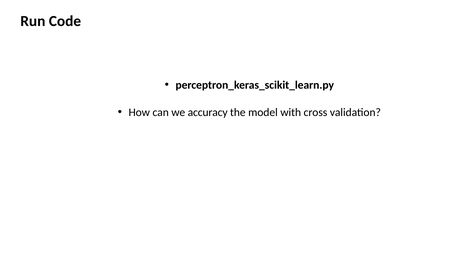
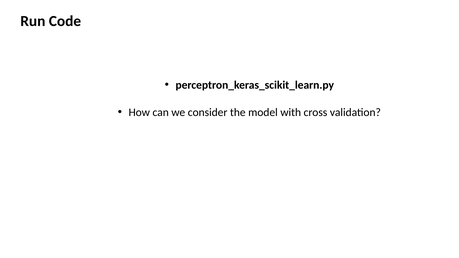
accuracy: accuracy -> consider
